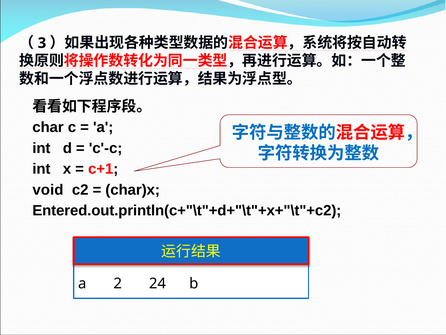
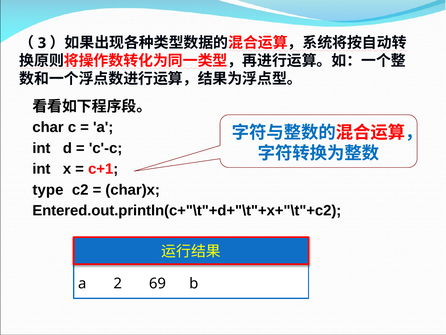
void: void -> type
24: 24 -> 69
